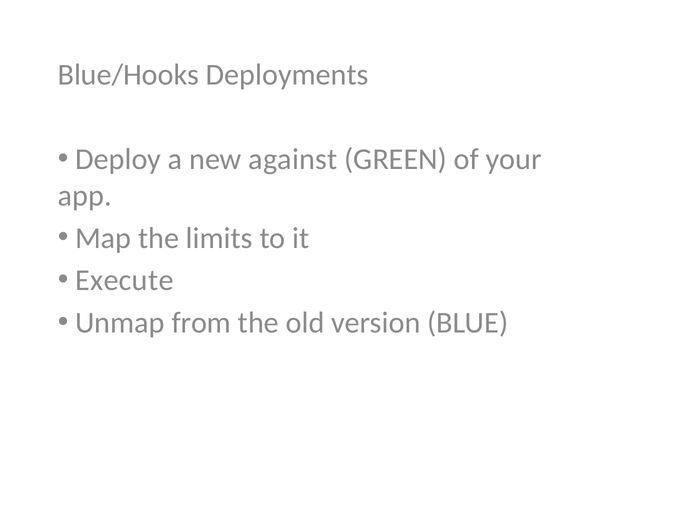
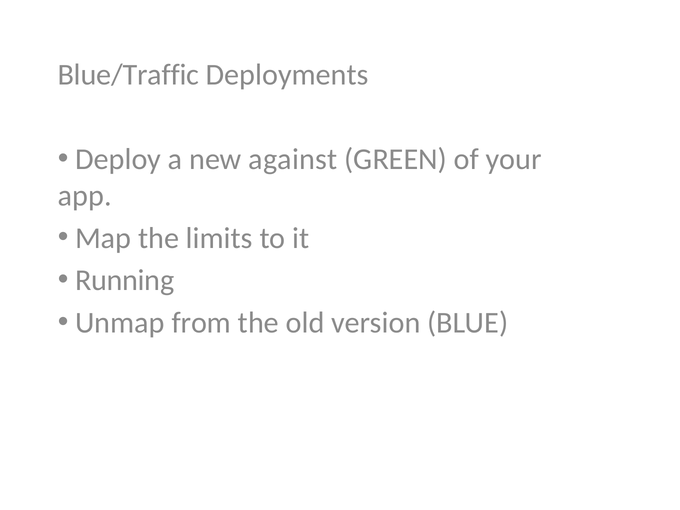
Blue/Hooks: Blue/Hooks -> Blue/Traffic
Execute: Execute -> Running
